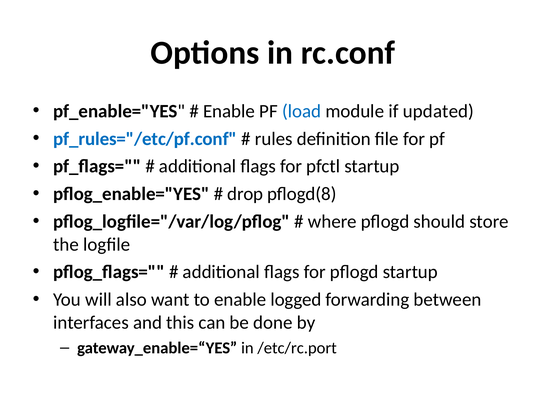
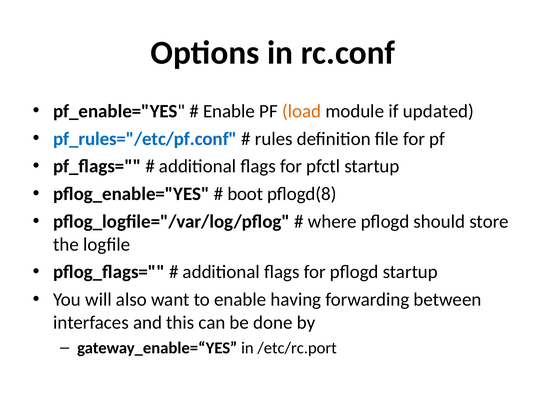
load colour: blue -> orange
drop: drop -> boot
logged: logged -> having
